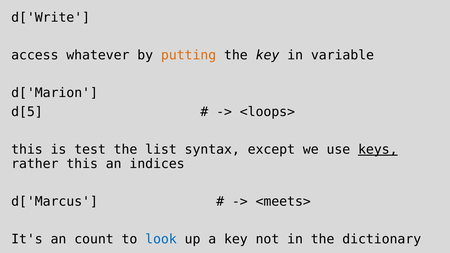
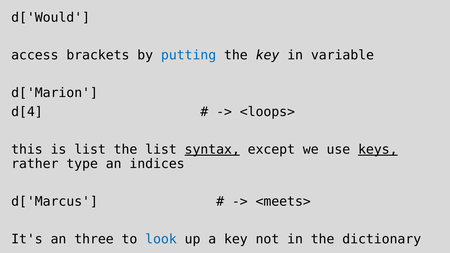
d['Write: d['Write -> d['Would
whatever: whatever -> brackets
putting colour: orange -> blue
d[5: d[5 -> d[4
is test: test -> list
syntax underline: none -> present
rather this: this -> type
count: count -> three
